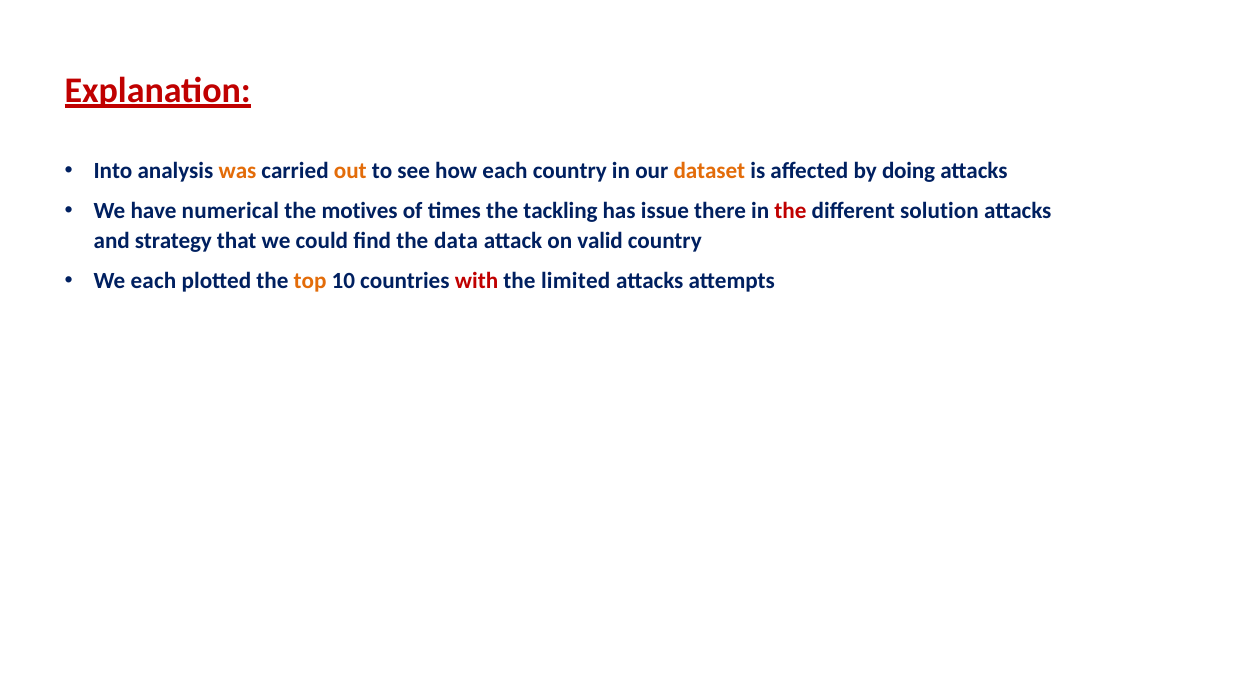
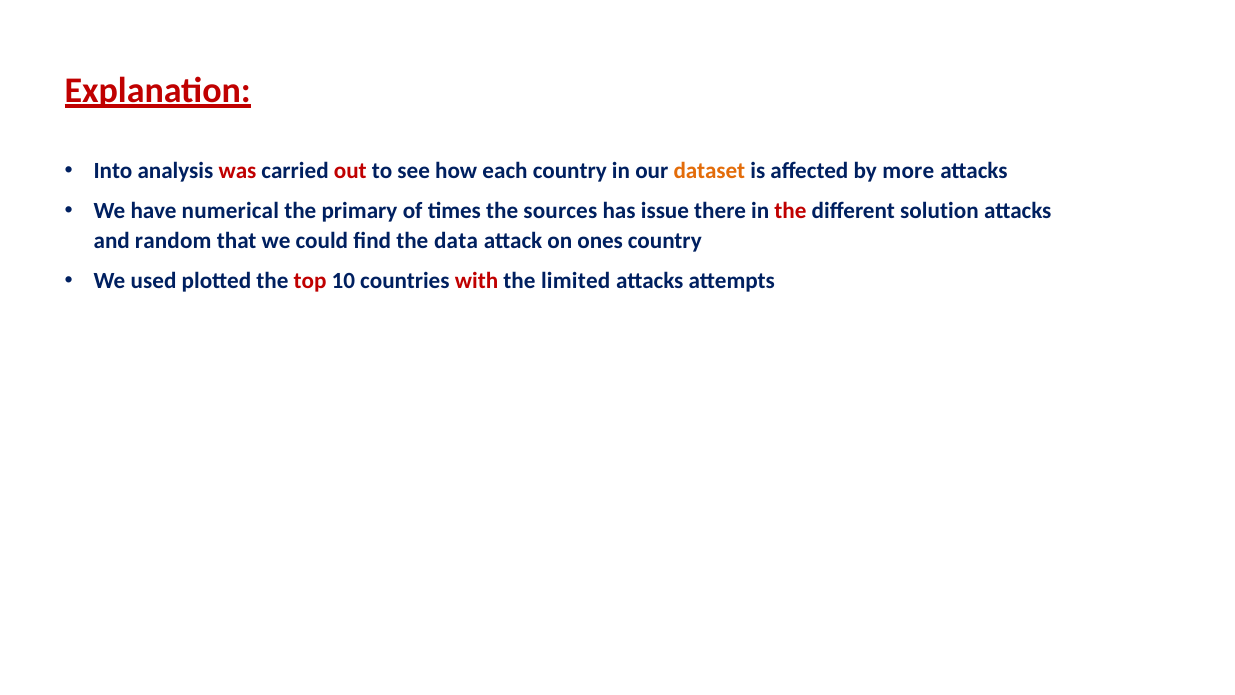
was colour: orange -> red
out colour: orange -> red
doing: doing -> more
motives: motives -> primary
tackling: tackling -> sources
strategy: strategy -> random
valid: valid -> ones
We each: each -> used
top colour: orange -> red
